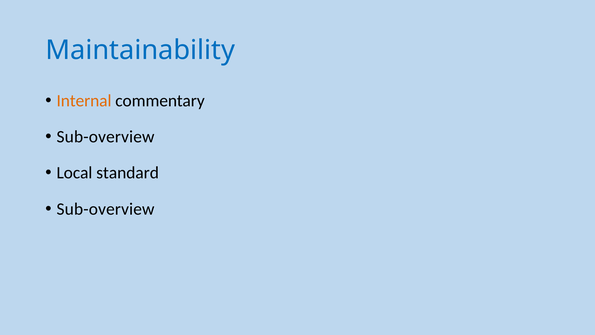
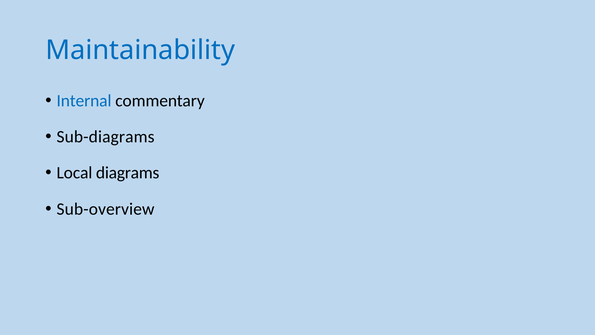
Internal colour: orange -> blue
Sub-overview at (106, 137): Sub-overview -> Sub-diagrams
standard: standard -> diagrams
